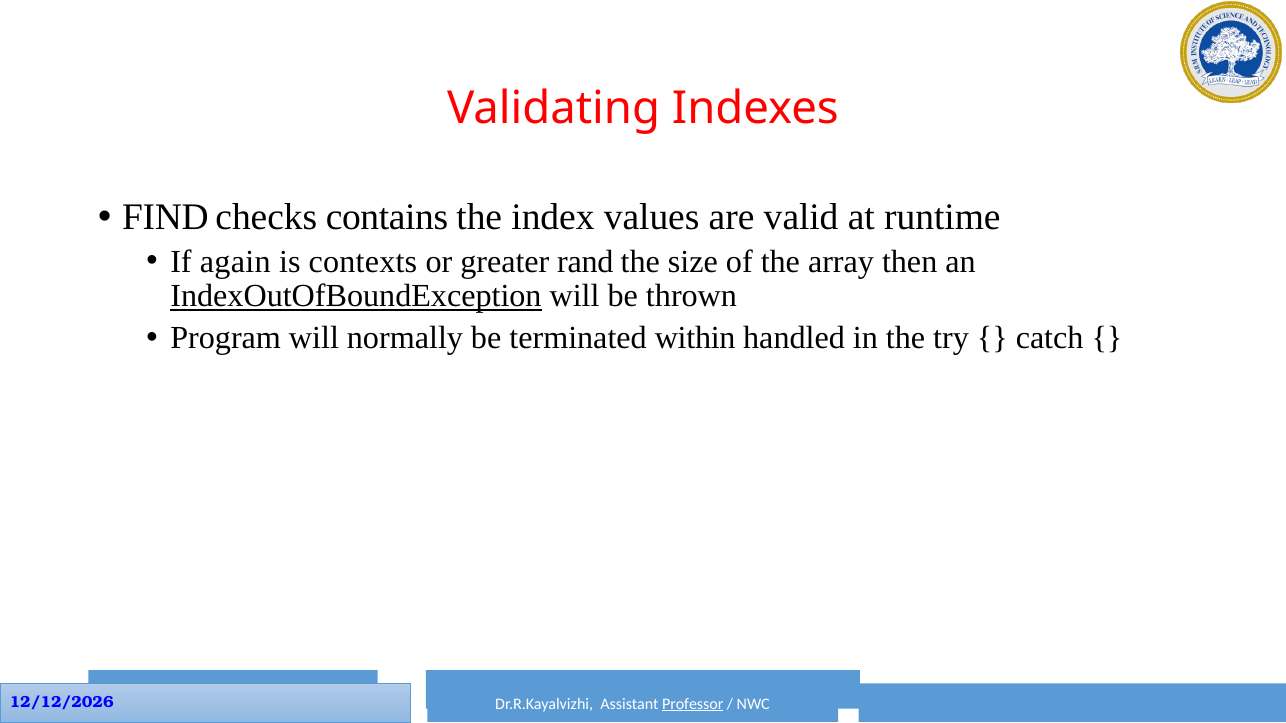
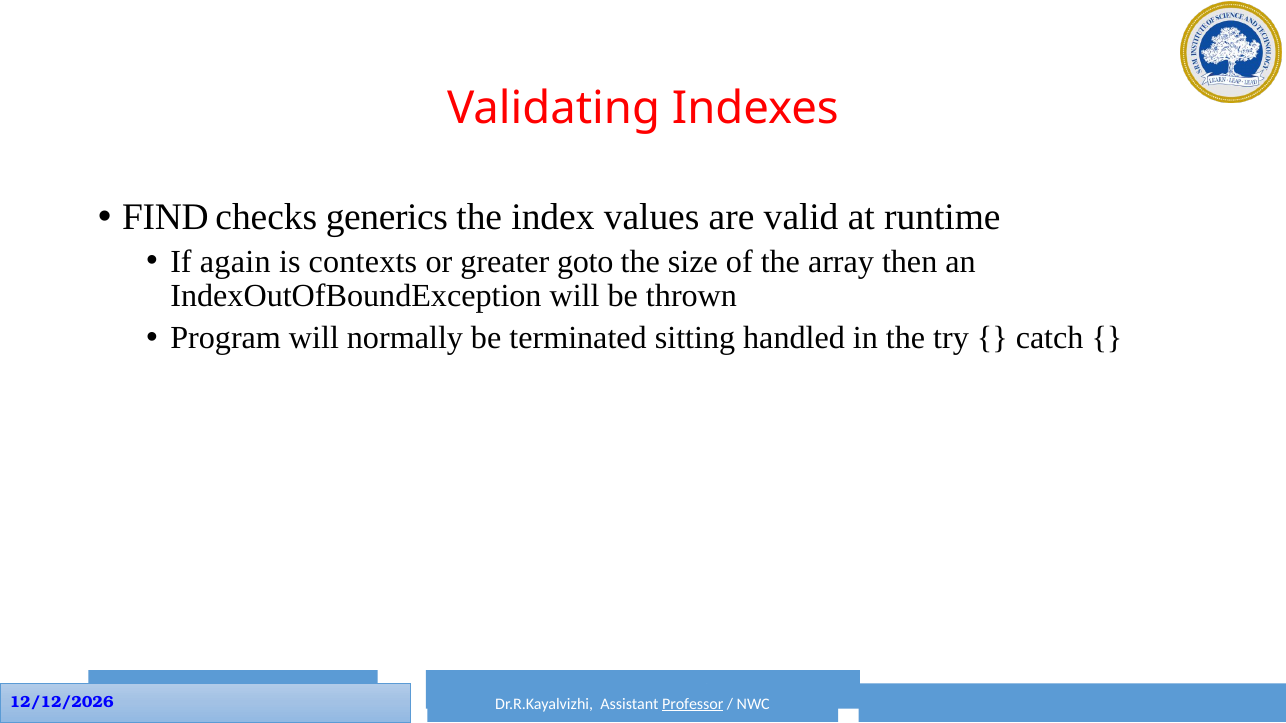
contains: contains -> generics
rand: rand -> goto
IndexOutOfBoundException underline: present -> none
within: within -> sitting
